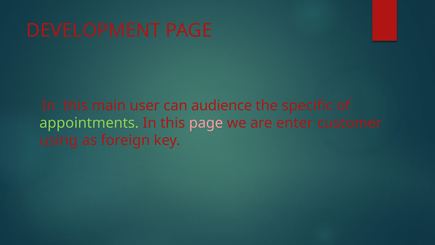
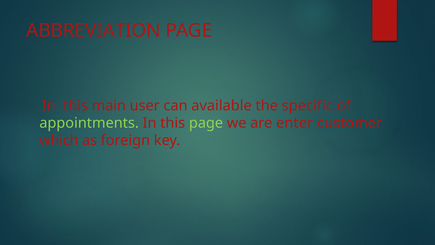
DEVELOPMENT: DEVELOPMENT -> ABBREVIATION
audience: audience -> available
page at (206, 123) colour: pink -> light green
using: using -> which
